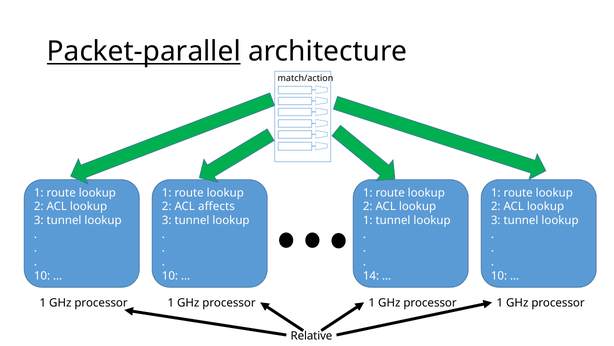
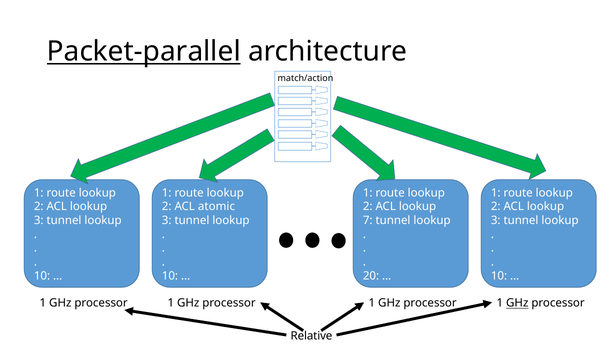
affects: affects -> atomic
1 at (368, 220): 1 -> 7
14: 14 -> 20
GHz at (517, 303) underline: none -> present
